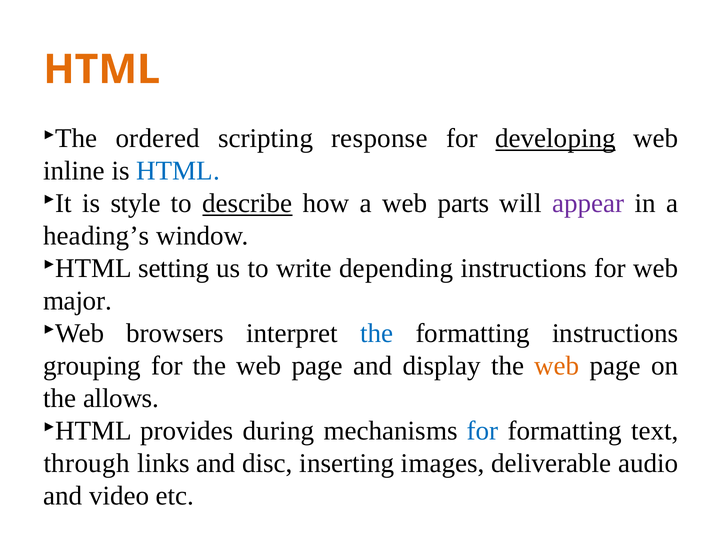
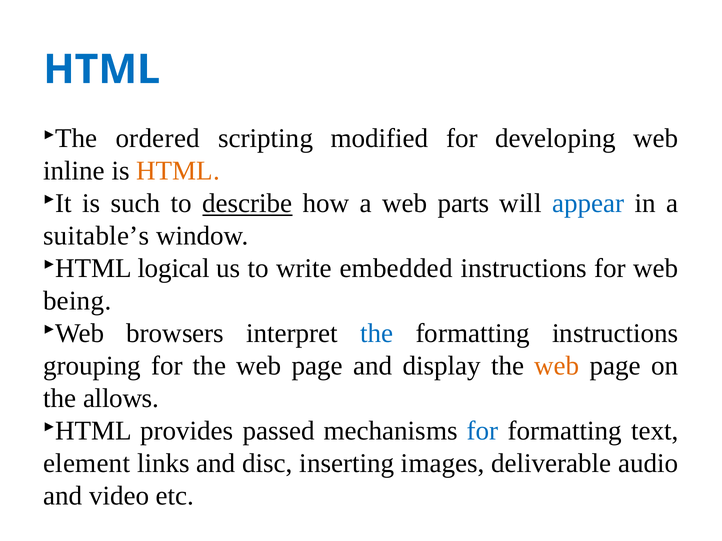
HTML at (102, 70) colour: orange -> blue
response: response -> modified
developing underline: present -> none
HTML at (178, 171) colour: blue -> orange
style: style -> such
appear colour: purple -> blue
heading’s: heading’s -> suitable’s
setting: setting -> logical
depending: depending -> embedded
major: major -> being
during: during -> passed
through: through -> element
